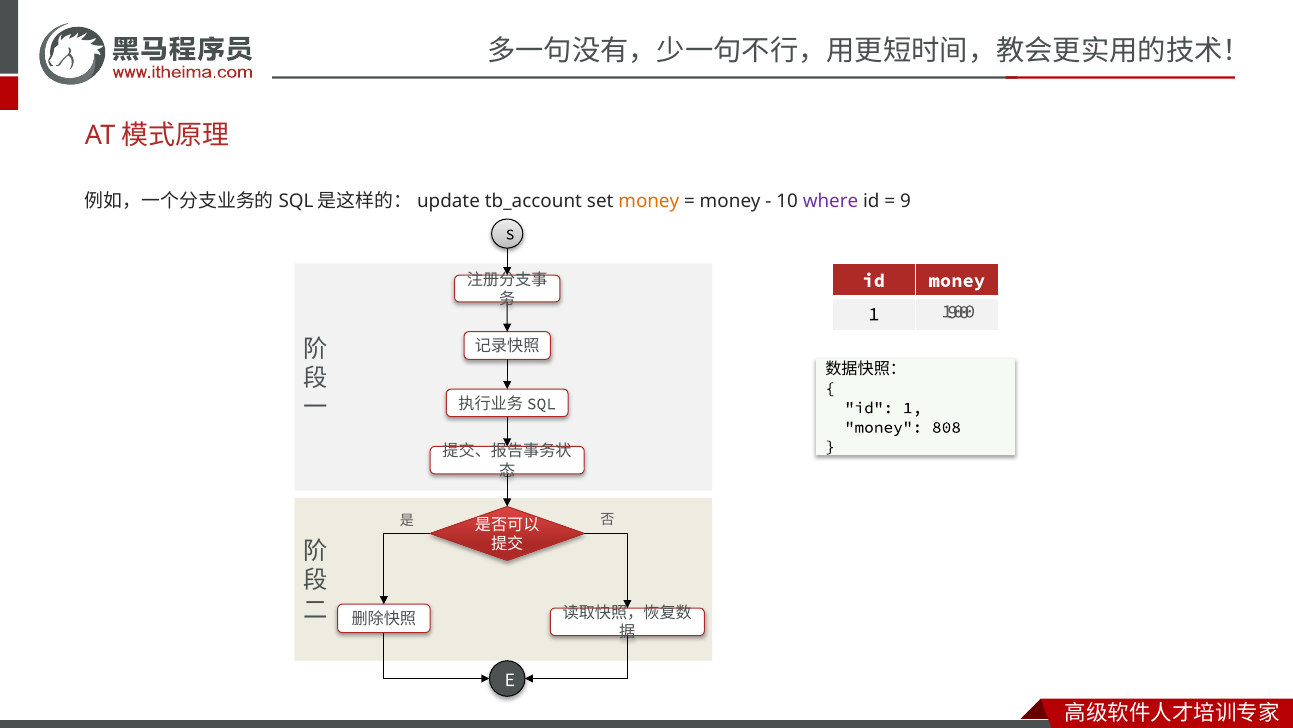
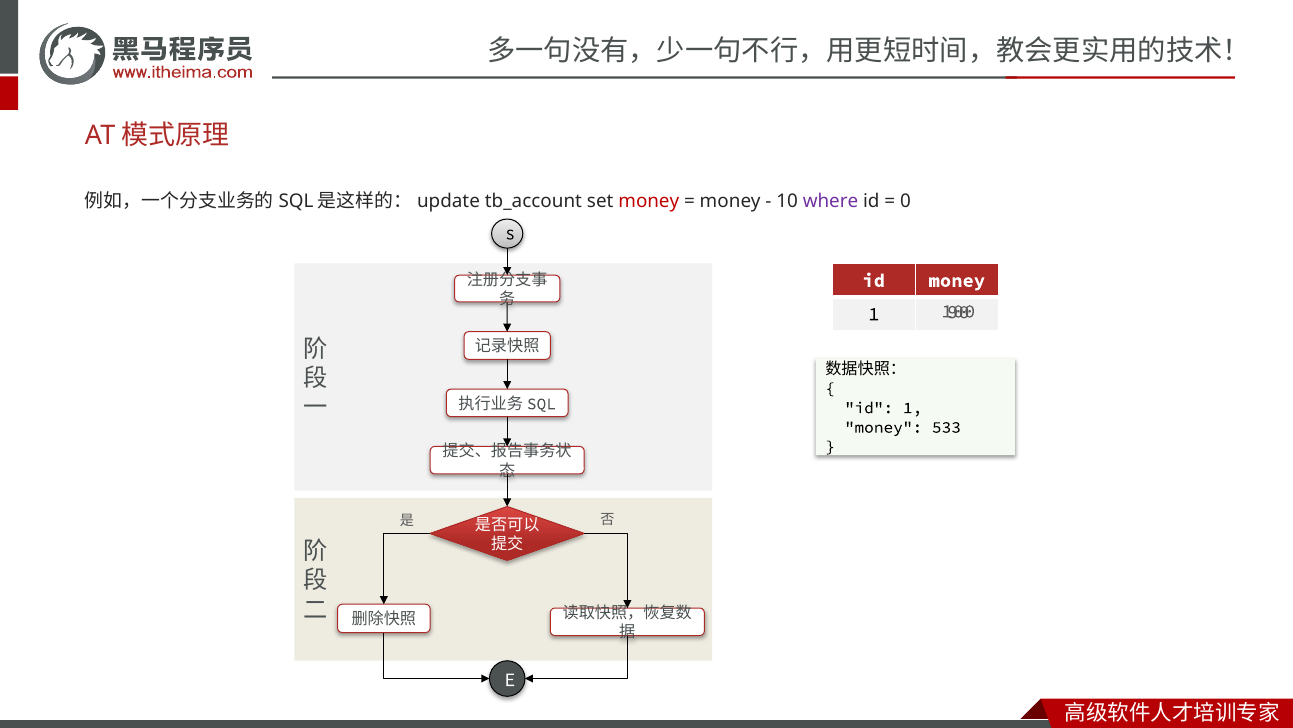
money at (649, 201) colour: orange -> red
9: 9 -> 0
808: 808 -> 533
